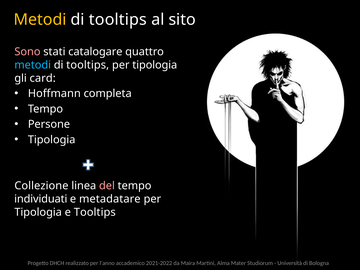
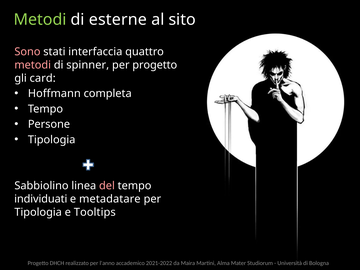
Metodi at (40, 20) colour: yellow -> light green
tooltips at (118, 20): tooltips -> esterne
catalogare: catalogare -> interfaccia
metodi at (33, 65) colour: light blue -> pink
tooltips at (88, 65): tooltips -> spinner
tipologia at (155, 65): tipologia -> progetto
Collezione: Collezione -> Sabbiolino
